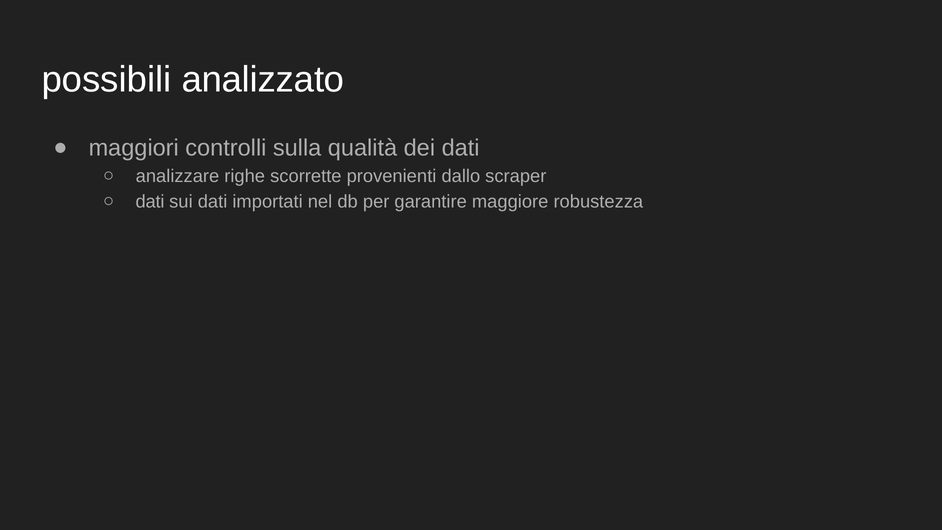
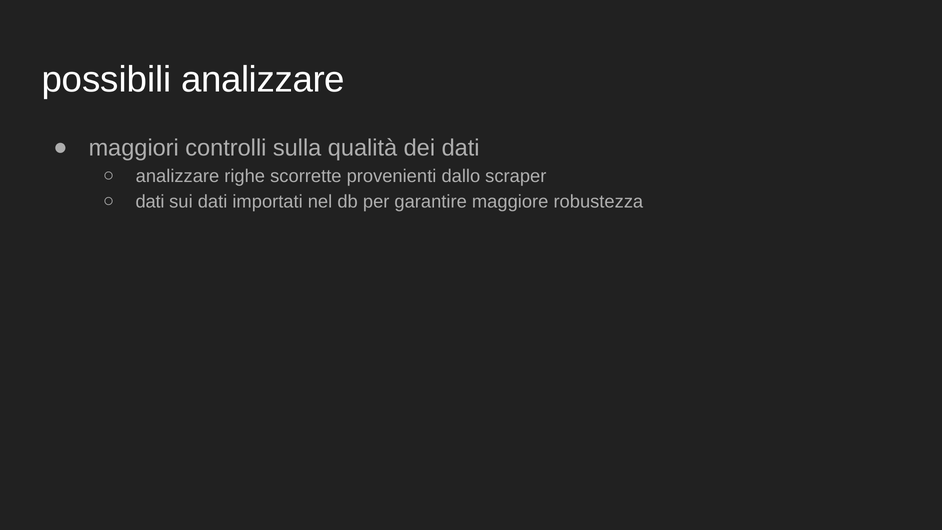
possibili analizzato: analizzato -> analizzare
